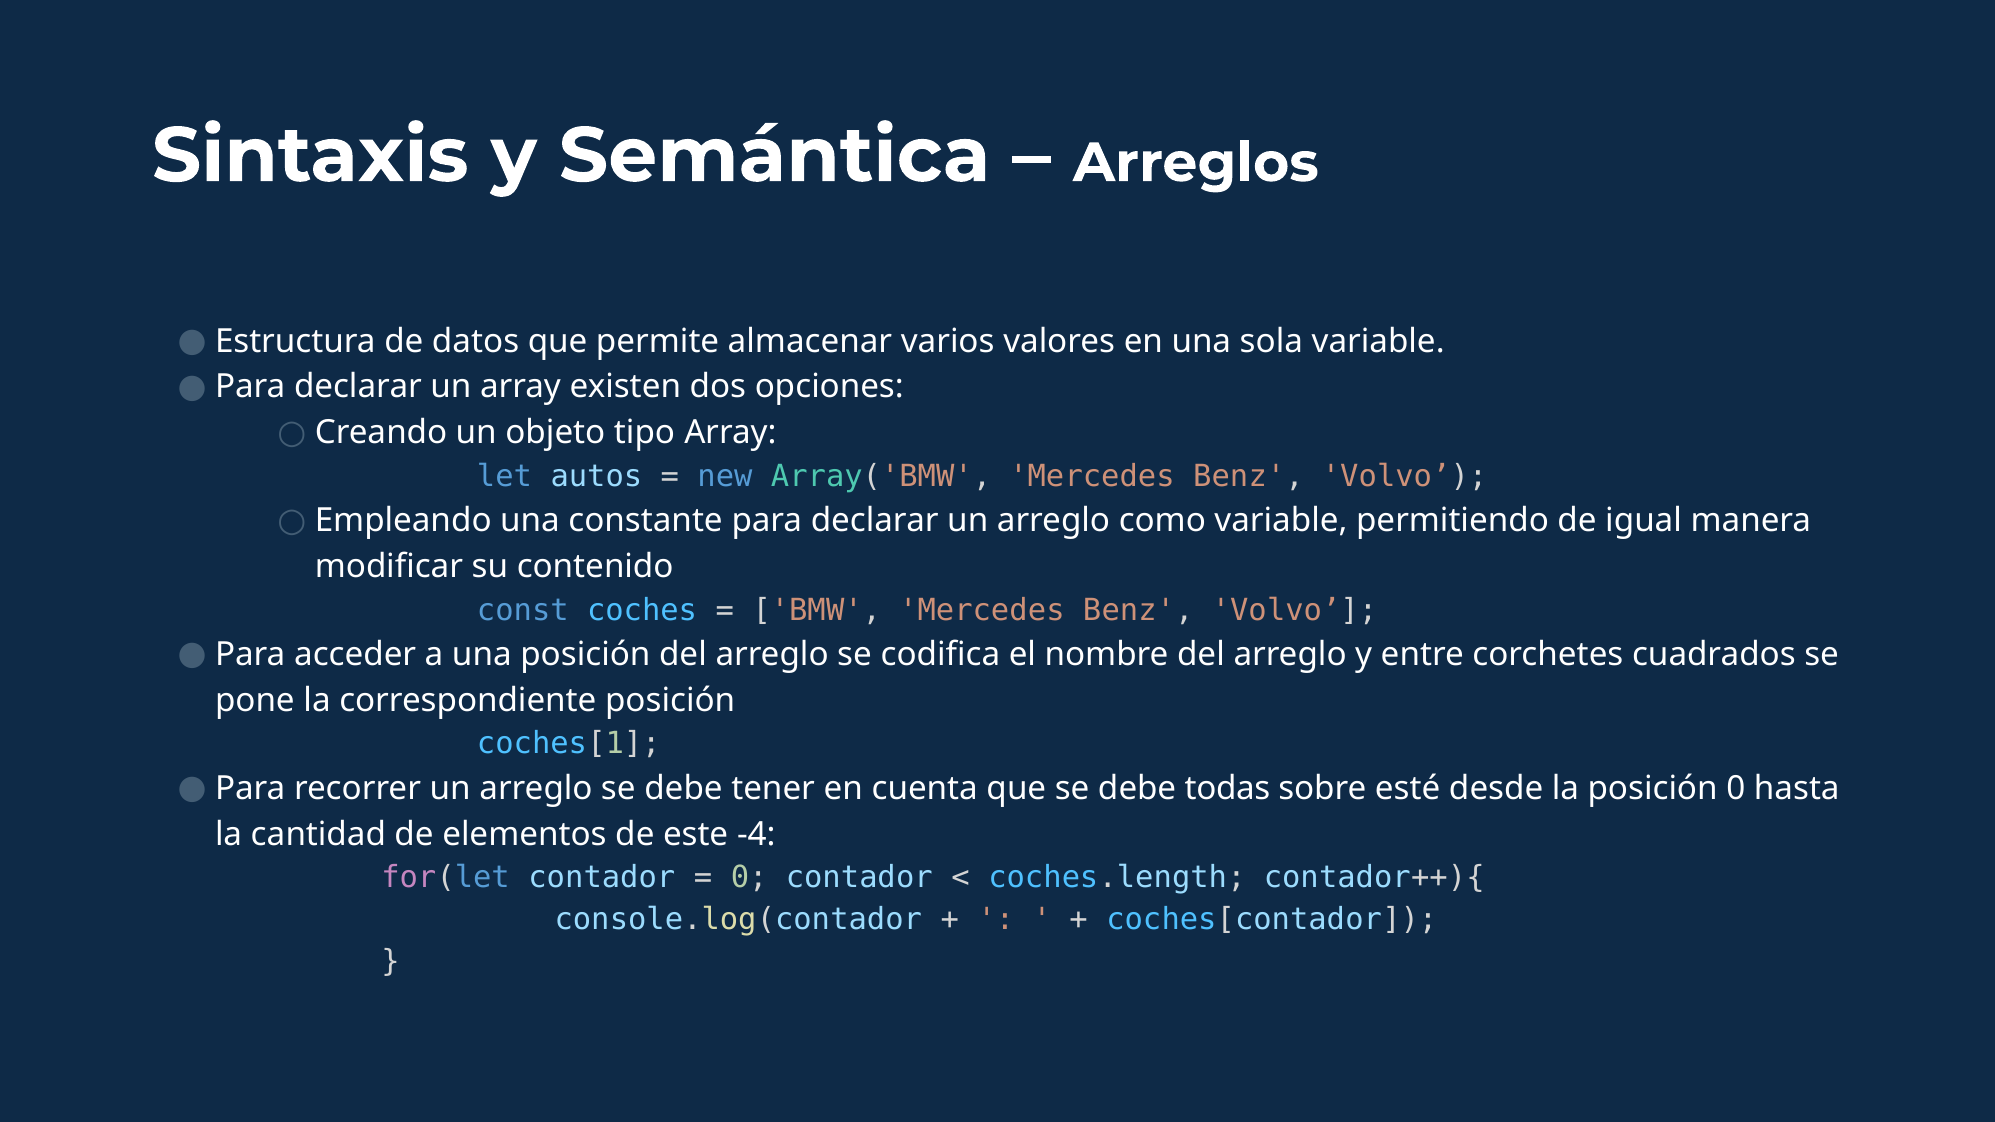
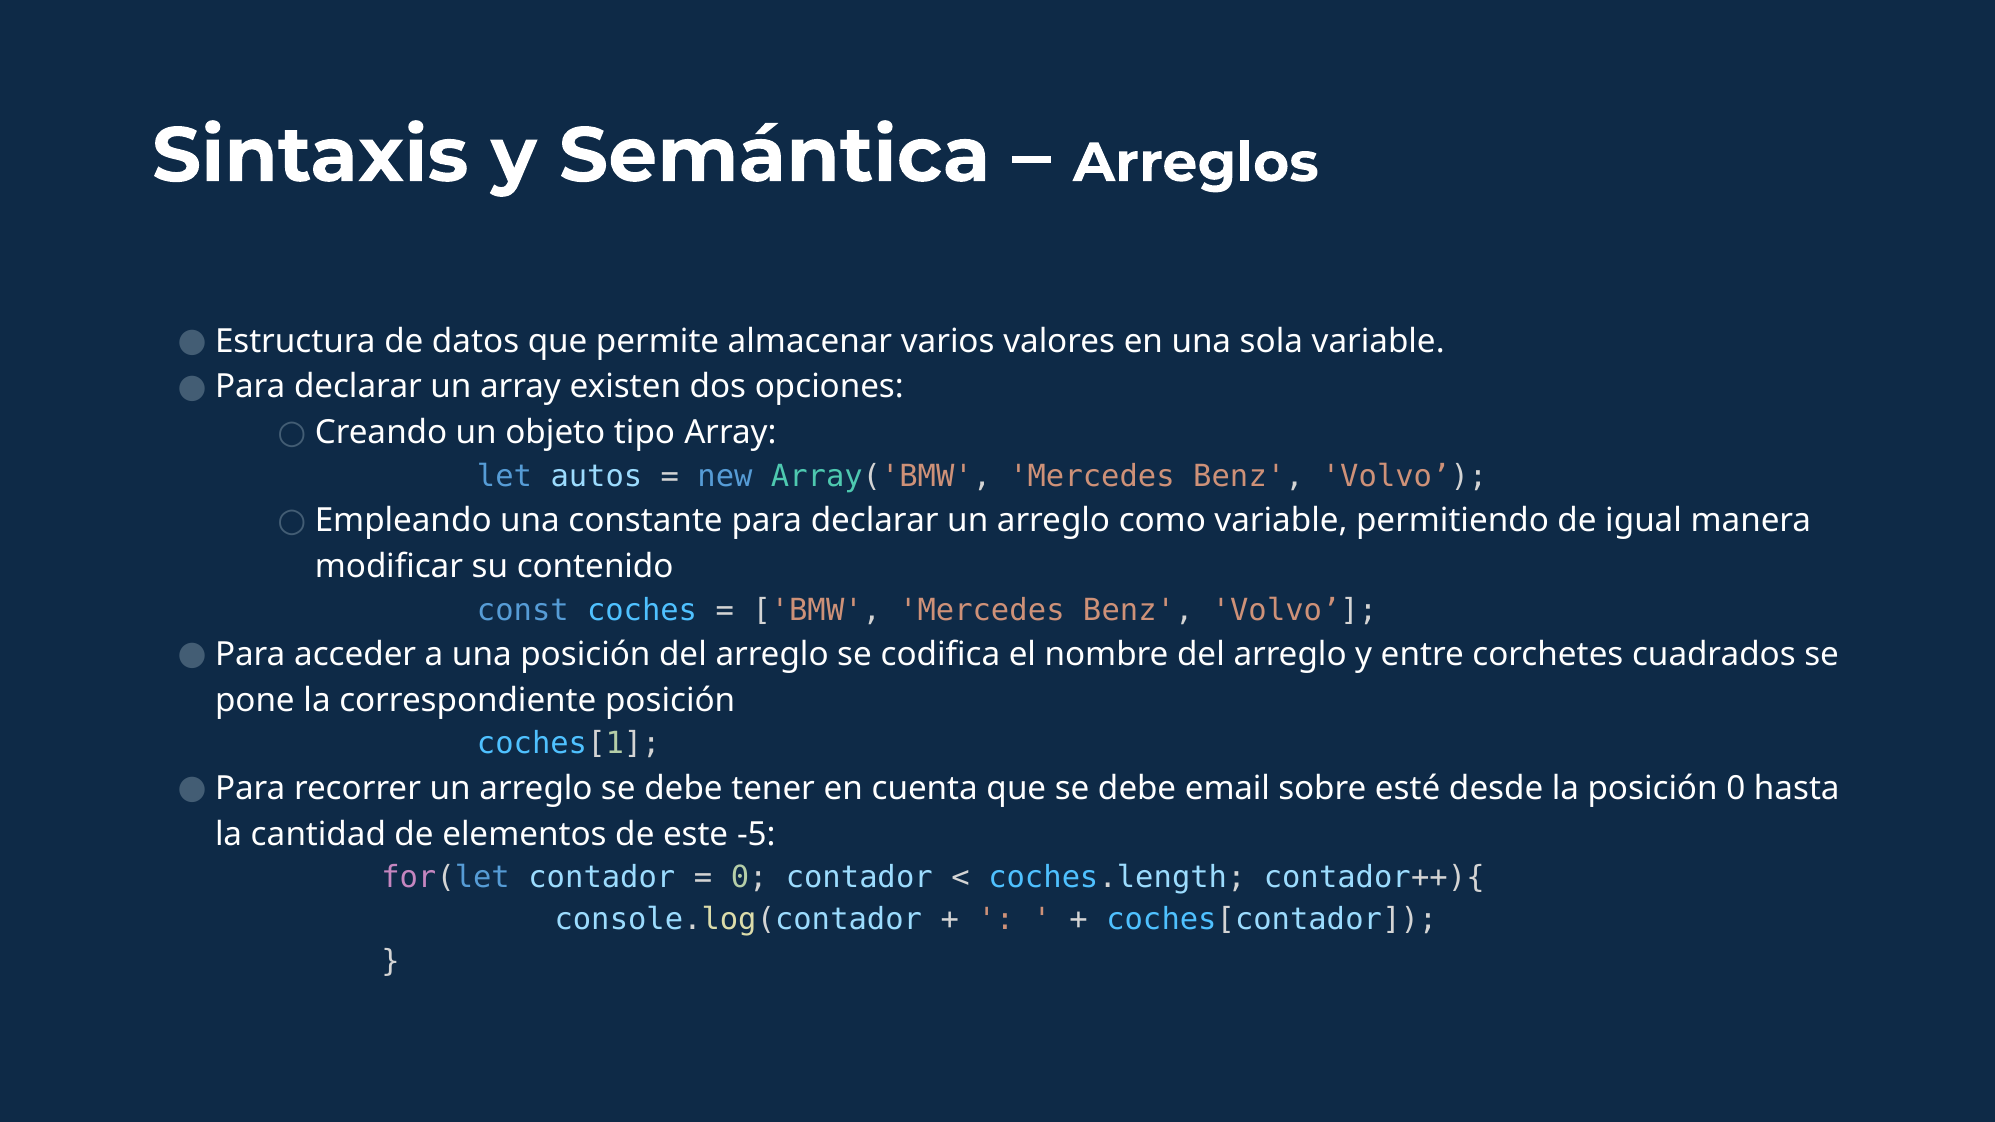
todas: todas -> email
-4: -4 -> -5
